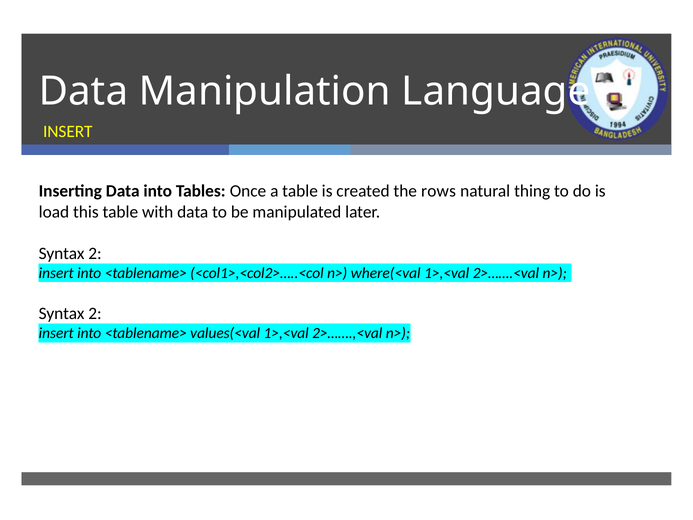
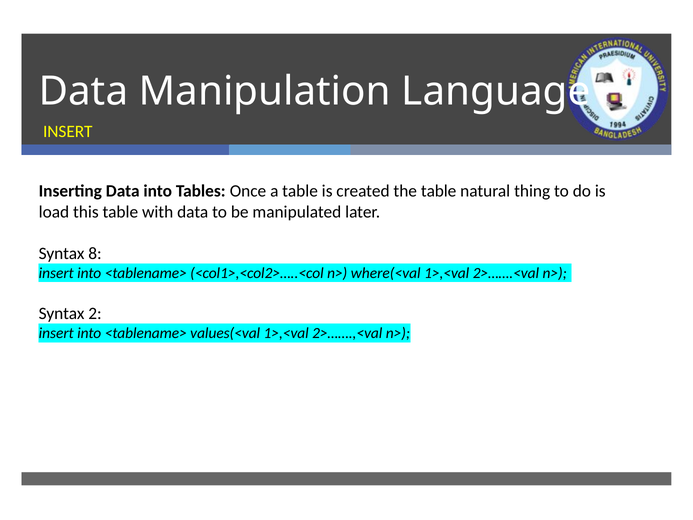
the rows: rows -> table
2 at (95, 253): 2 -> 8
